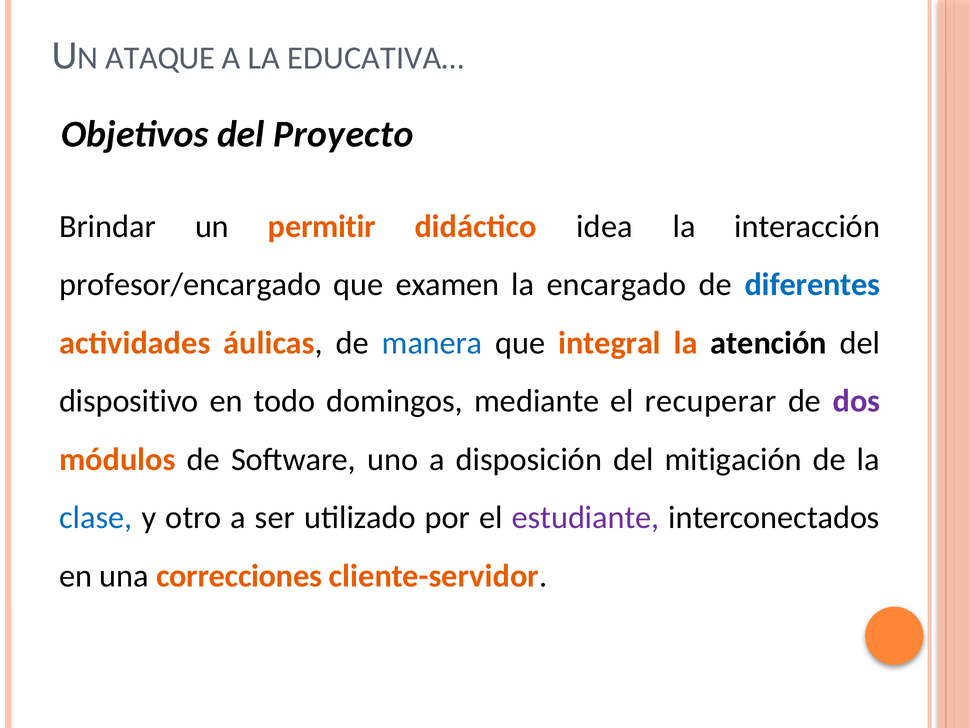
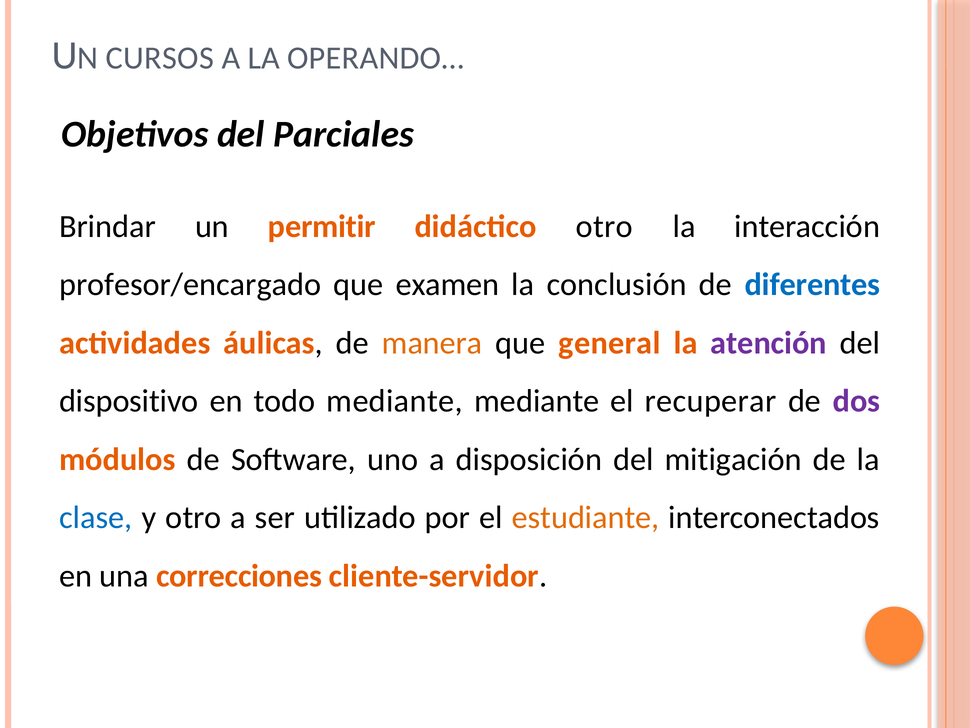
ATAQUE: ATAQUE -> CURSOS
EDUCATIVA…: EDUCATIVA… -> OPERANDO…
Proyecto: Proyecto -> Parciales
didáctico idea: idea -> otro
encargado: encargado -> conclusión
manera colour: blue -> orange
integral: integral -> general
atención colour: black -> purple
todo domingos: domingos -> mediante
estudiante colour: purple -> orange
